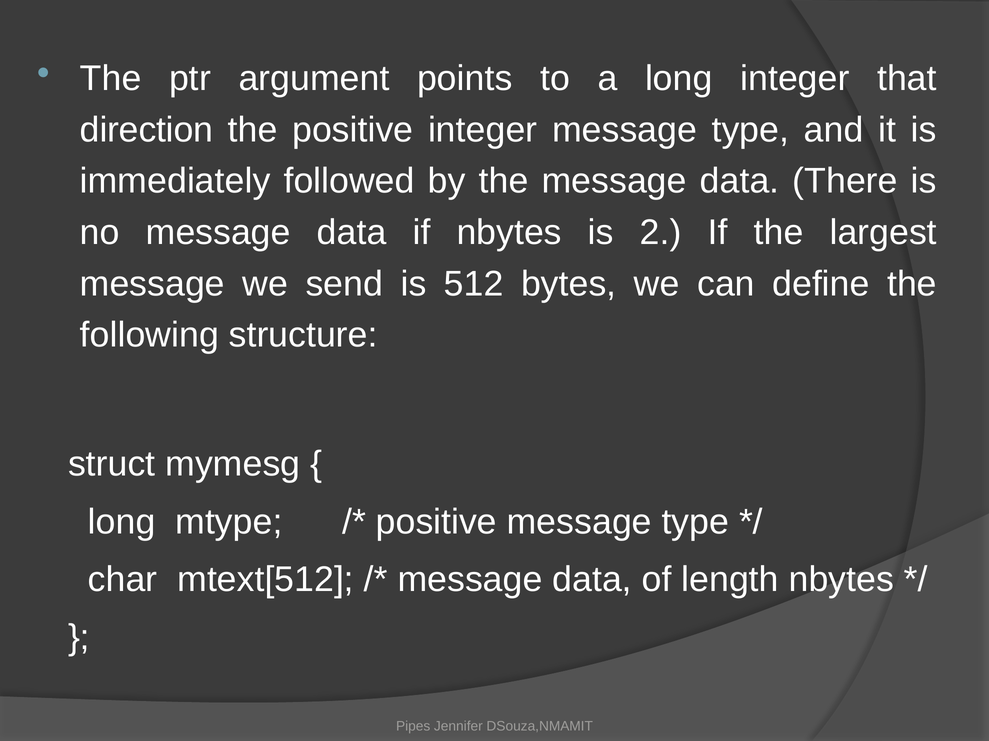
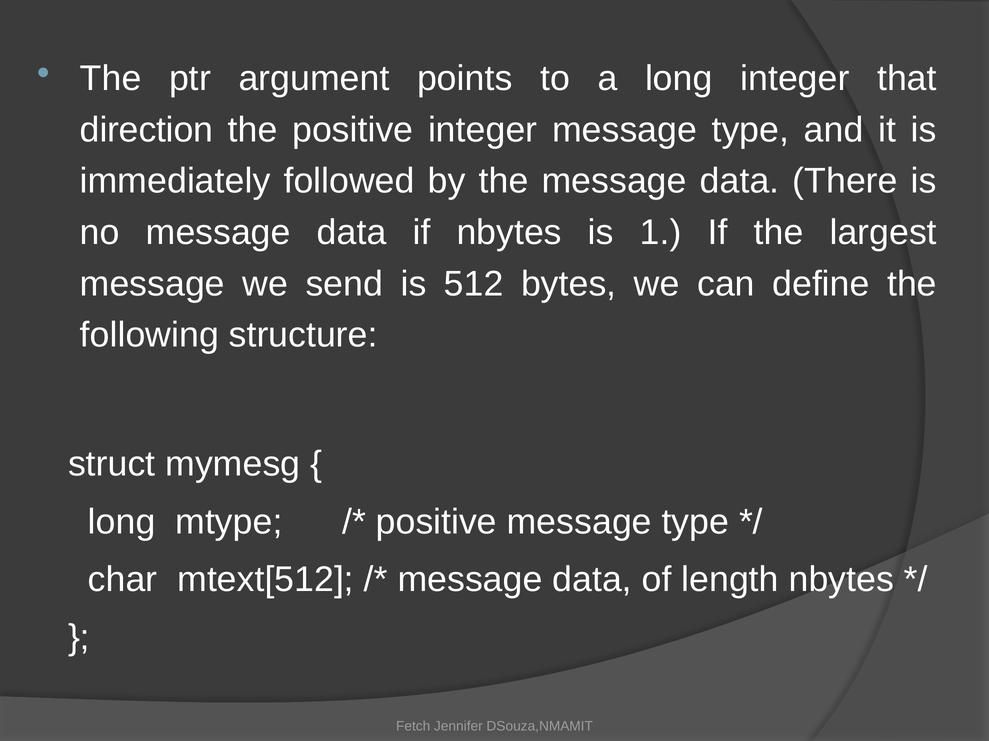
2: 2 -> 1
Pipes: Pipes -> Fetch
